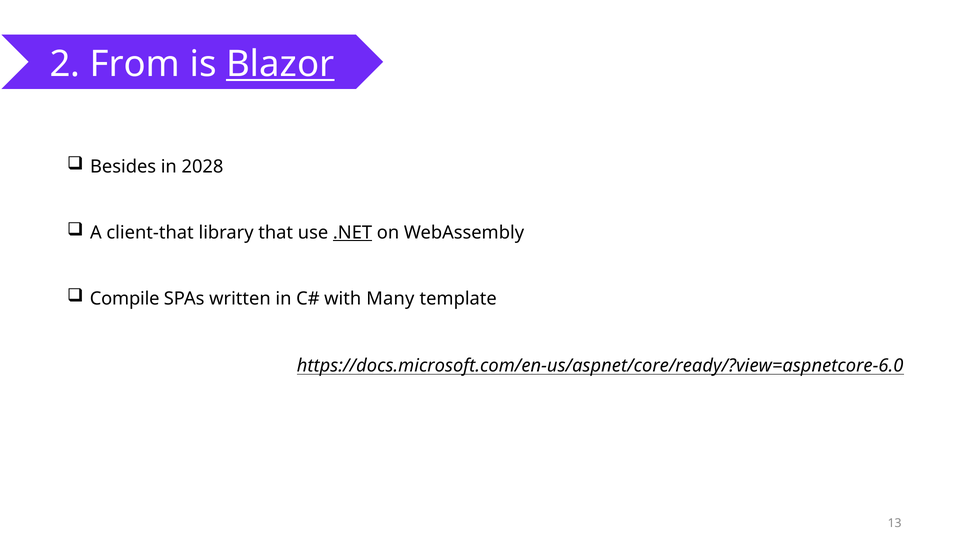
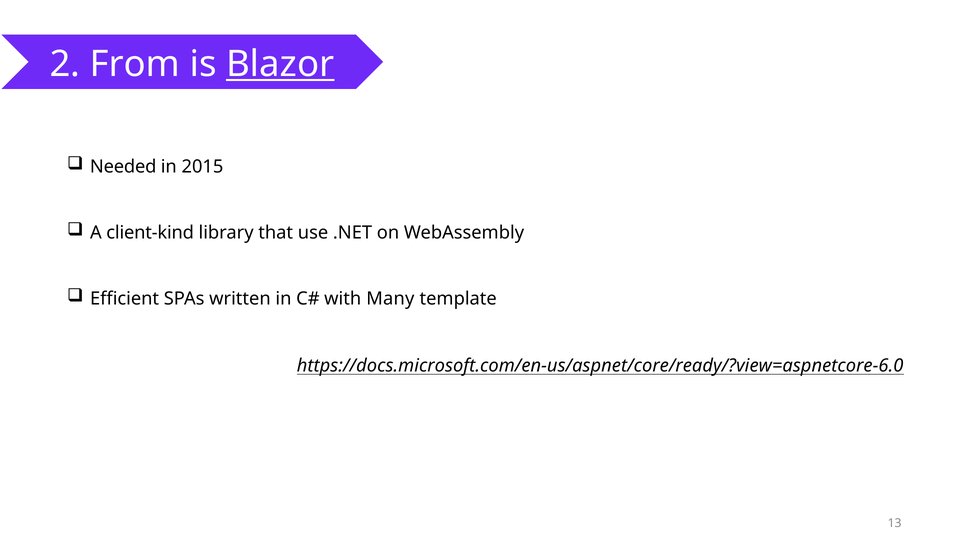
Besides: Besides -> Needed
2028: 2028 -> 2015
client-that: client-that -> client-kind
.NET underline: present -> none
Compile: Compile -> Efficient
